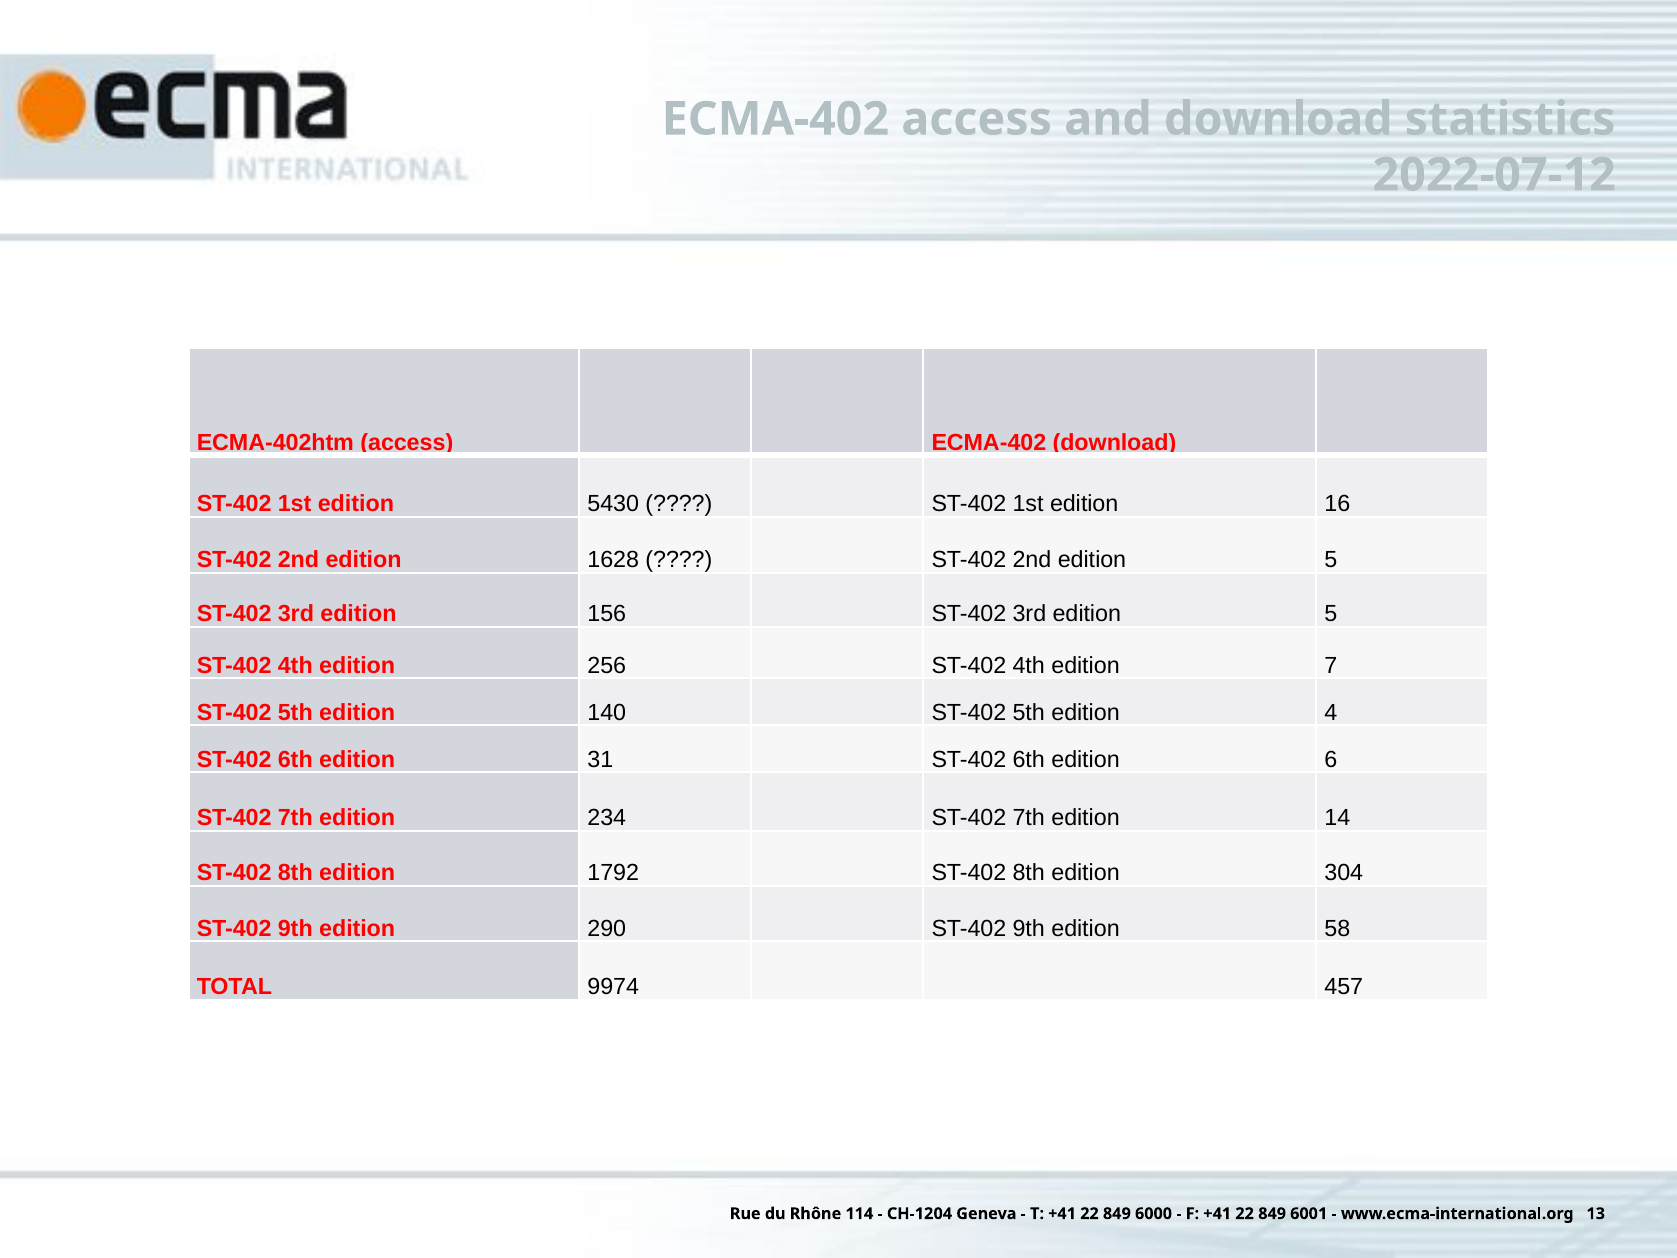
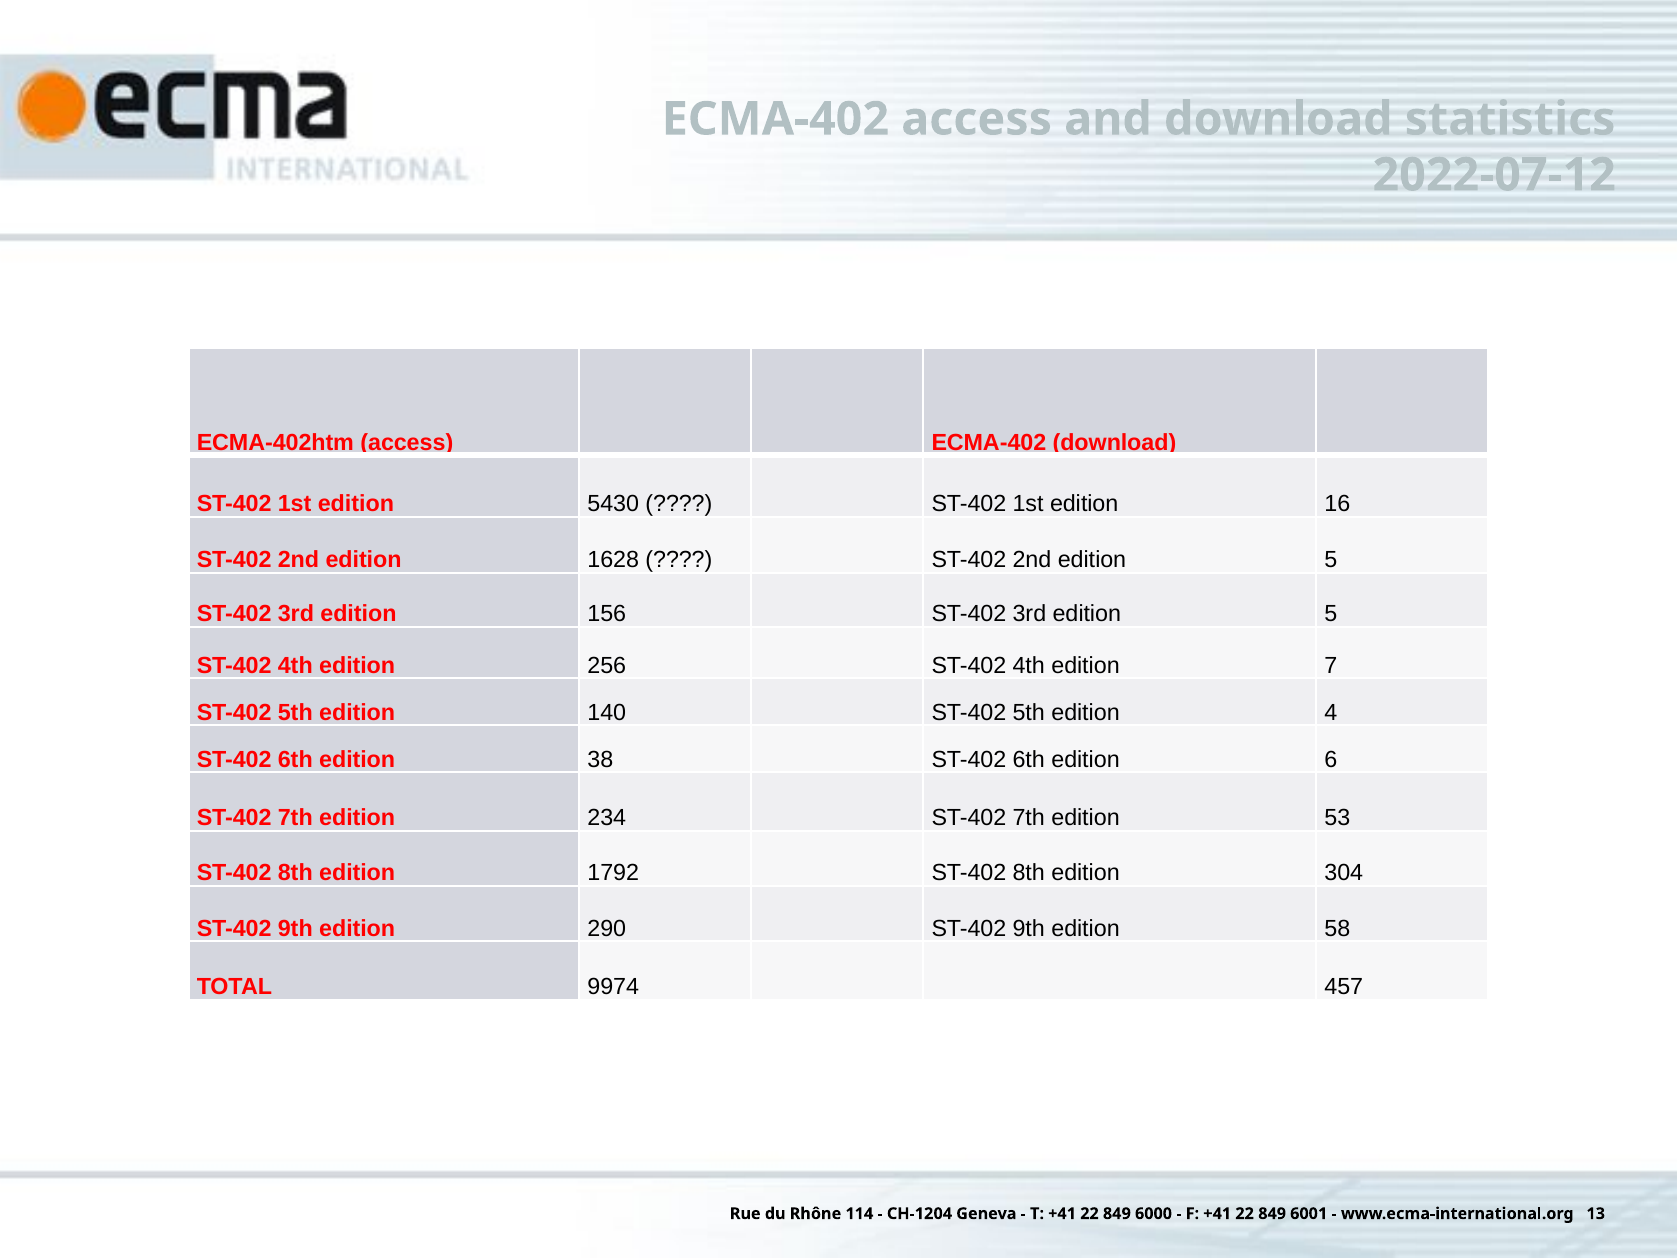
31: 31 -> 38
14: 14 -> 53
